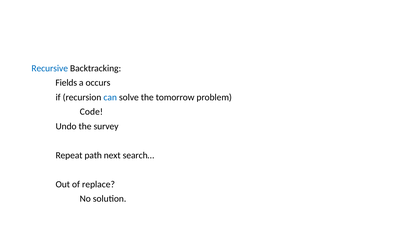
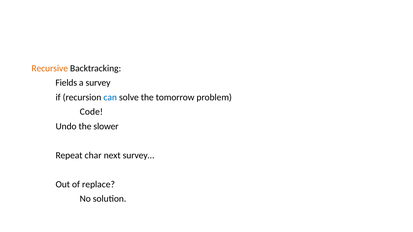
Recursive colour: blue -> orange
occurs: occurs -> survey
survey: survey -> slower
path: path -> char
search…: search… -> survey…
